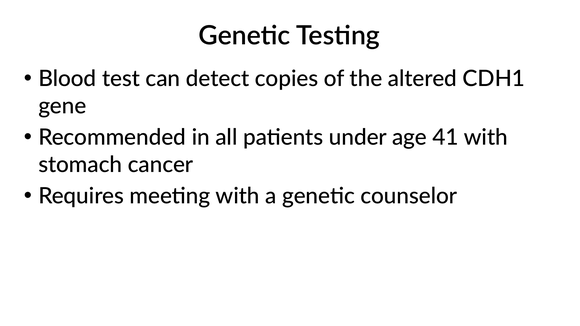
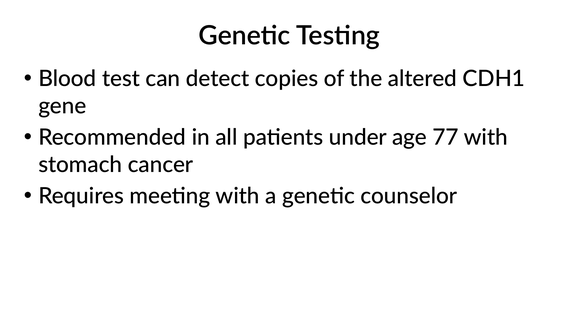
41: 41 -> 77
